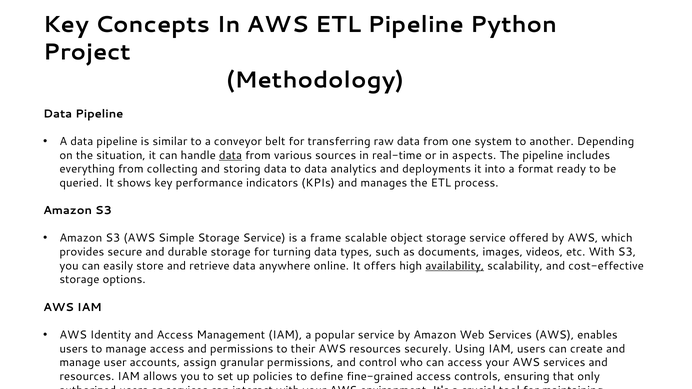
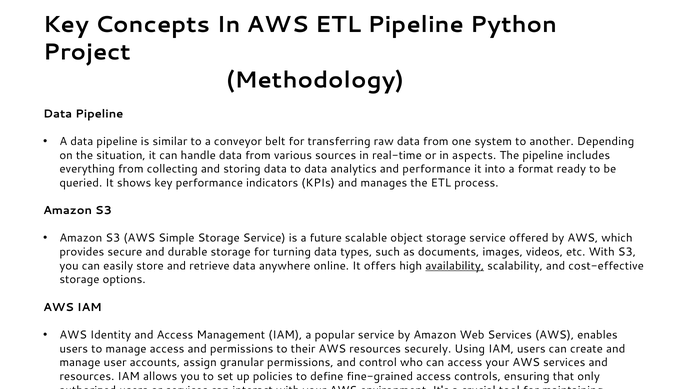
data at (230, 155) underline: present -> none
and deployments: deployments -> performance
frame: frame -> future
